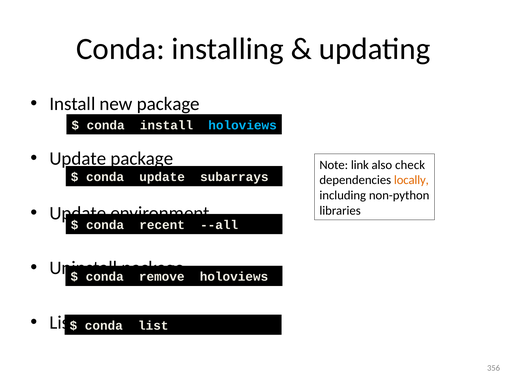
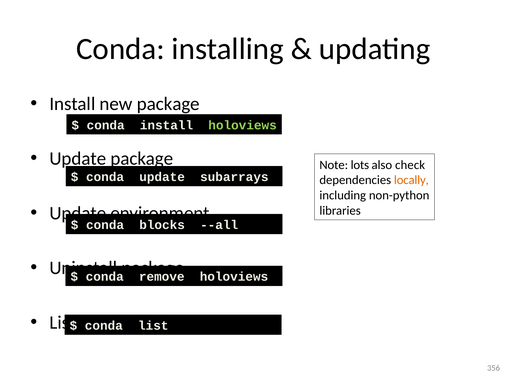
holoviews at (243, 125) colour: light blue -> light green
link: link -> lots
recent: recent -> blocks
